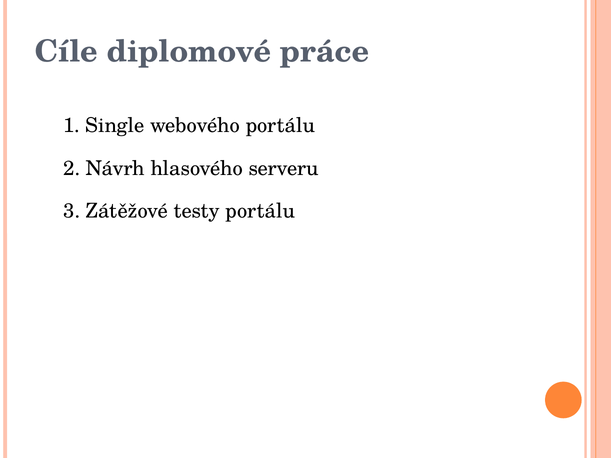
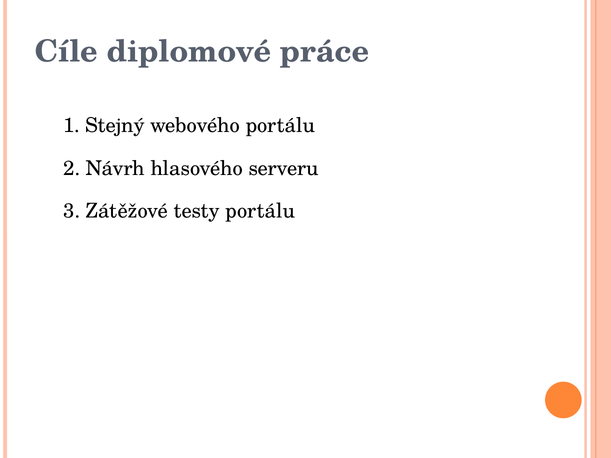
Single: Single -> Stejný
